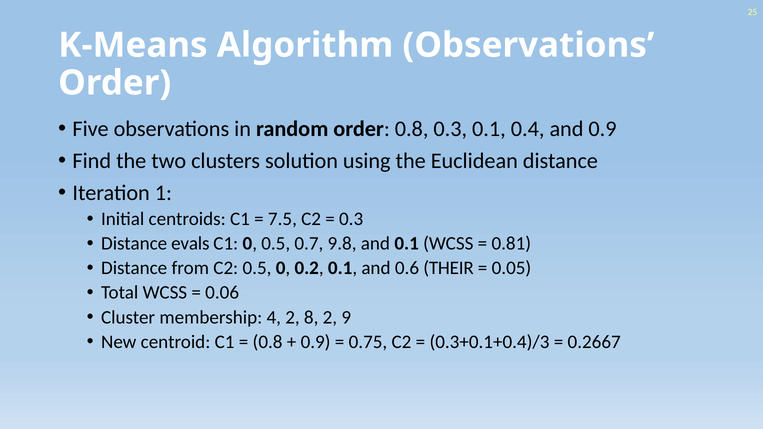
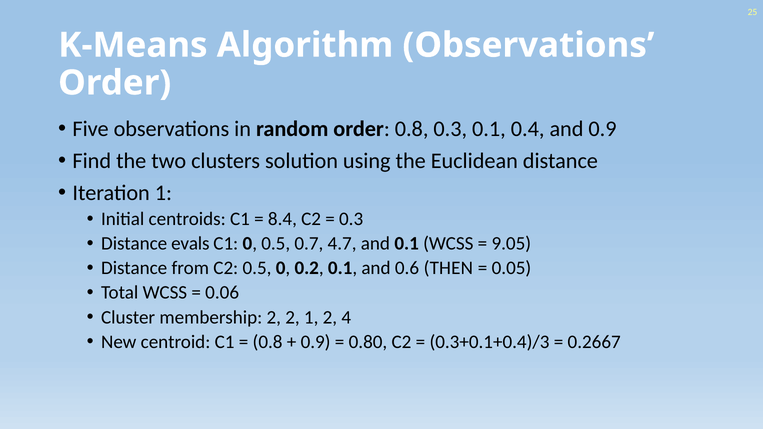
7.5: 7.5 -> 8.4
9.8: 9.8 -> 4.7
0.81: 0.81 -> 9.05
THEIR: THEIR -> THEN
membership 4: 4 -> 2
2 8: 8 -> 1
9: 9 -> 4
0.75: 0.75 -> 0.80
